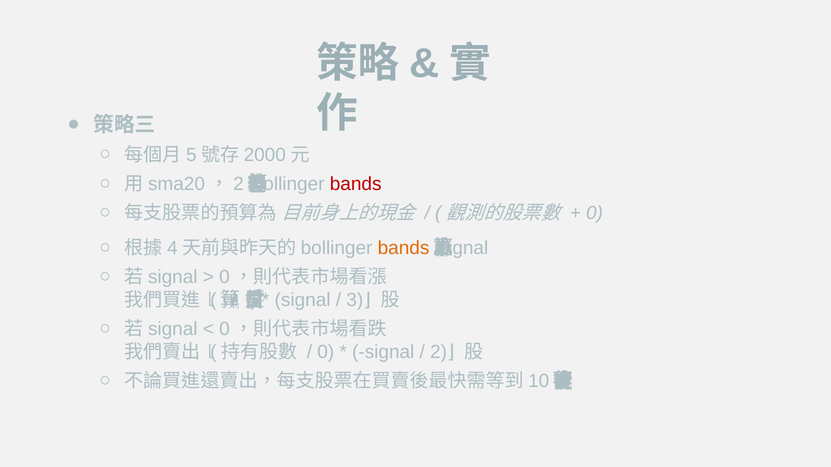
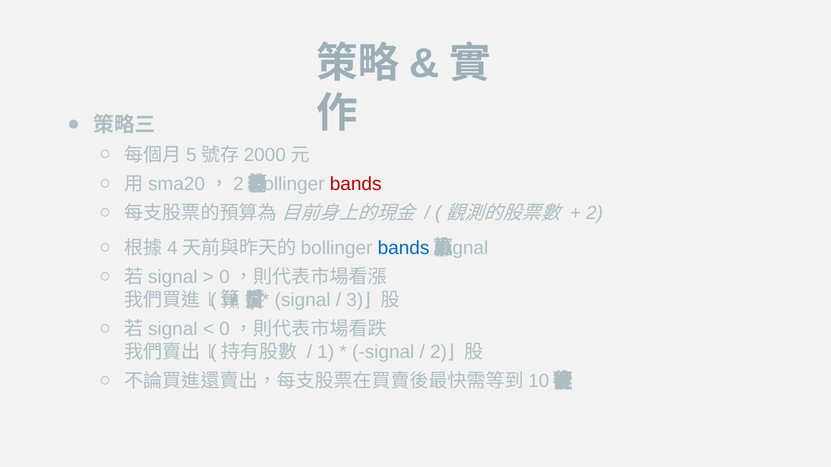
0 at (595, 213): 0 -> 2
bands at (404, 248) colour: orange -> blue
0 at (326, 352): 0 -> 1
